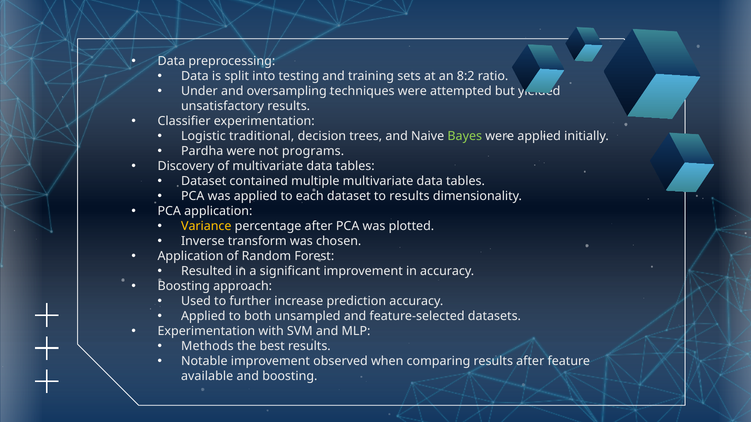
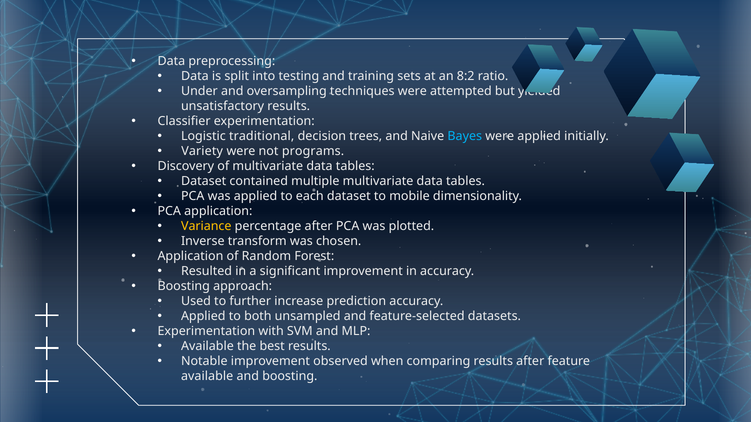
Bayes colour: light green -> light blue
Pardha: Pardha -> Variety
to results: results -> mobile
Methods at (207, 347): Methods -> Available
